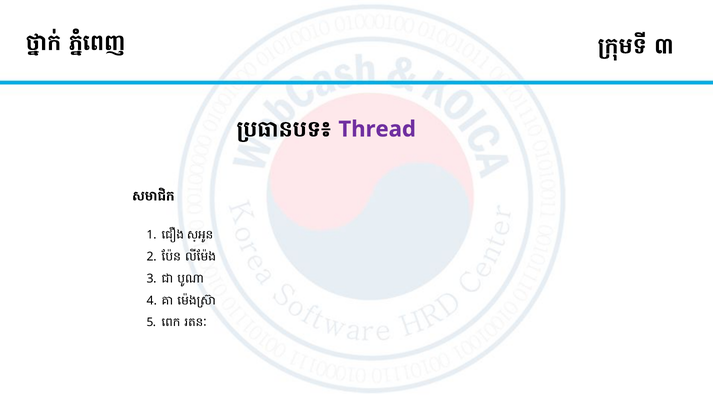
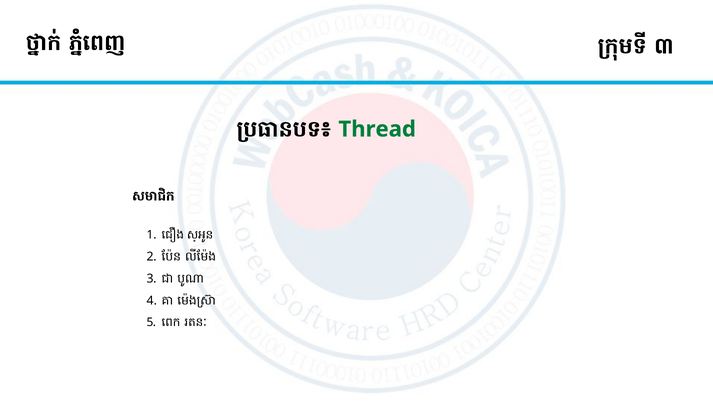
Thread colour: purple -> green
